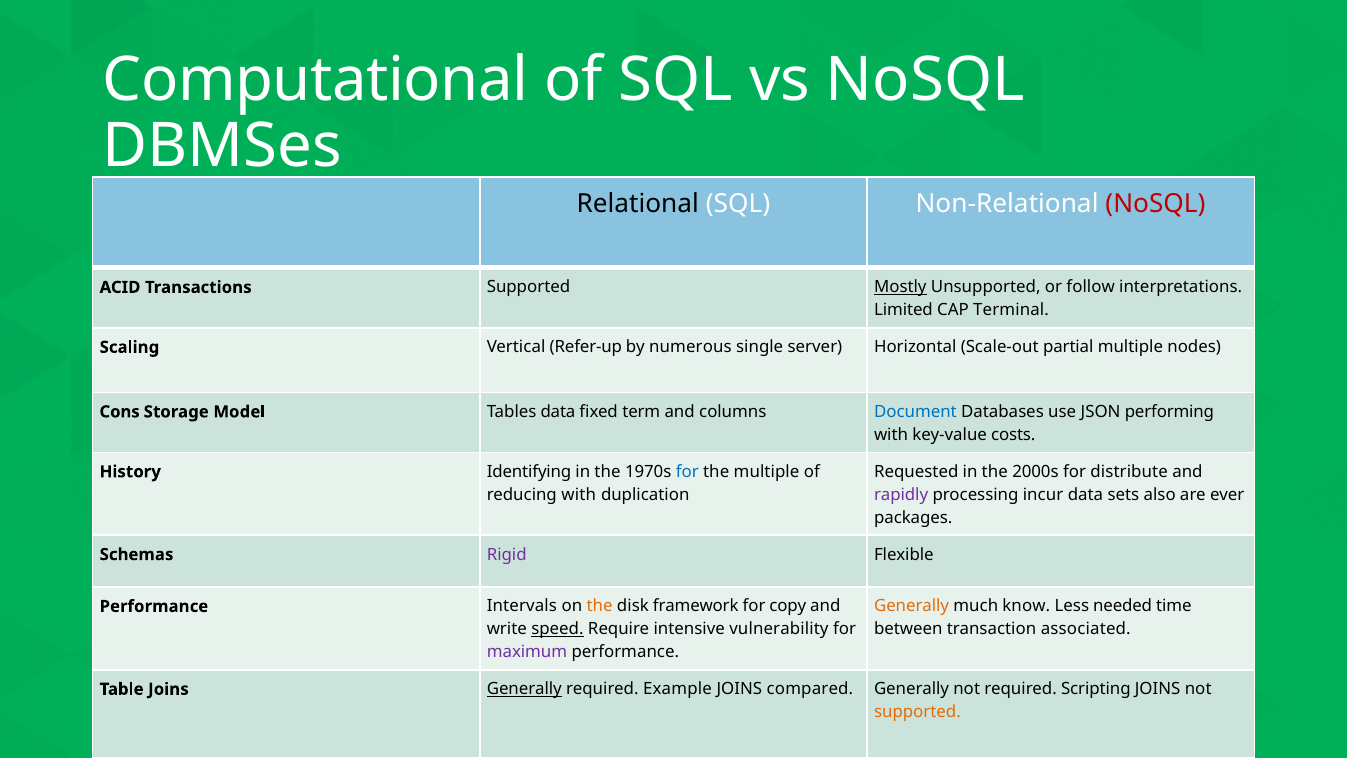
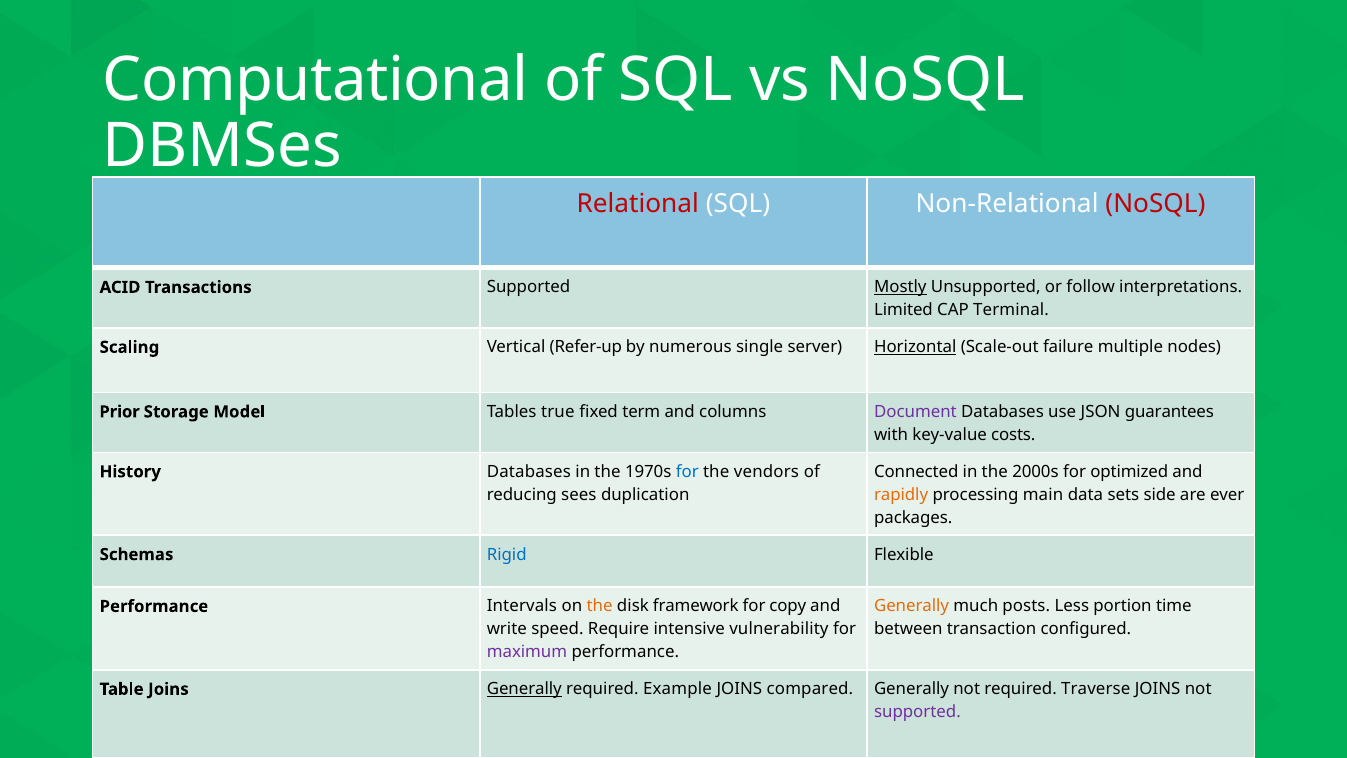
Relational colour: black -> red
Horizontal underline: none -> present
partial: partial -> failure
Cons: Cons -> Prior
Tables data: data -> true
Document colour: blue -> purple
performing: performing -> guarantees
Requested: Requested -> Connected
distribute: distribute -> optimized
History Identifying: Identifying -> Databases
the multiple: multiple -> vendors
reducing with: with -> sees
rapidly colour: purple -> orange
incur: incur -> main
also: also -> side
Rigid colour: purple -> blue
know: know -> posts
needed: needed -> portion
speed underline: present -> none
associated: associated -> configured
Scripting: Scripting -> Traverse
supported at (917, 712) colour: orange -> purple
